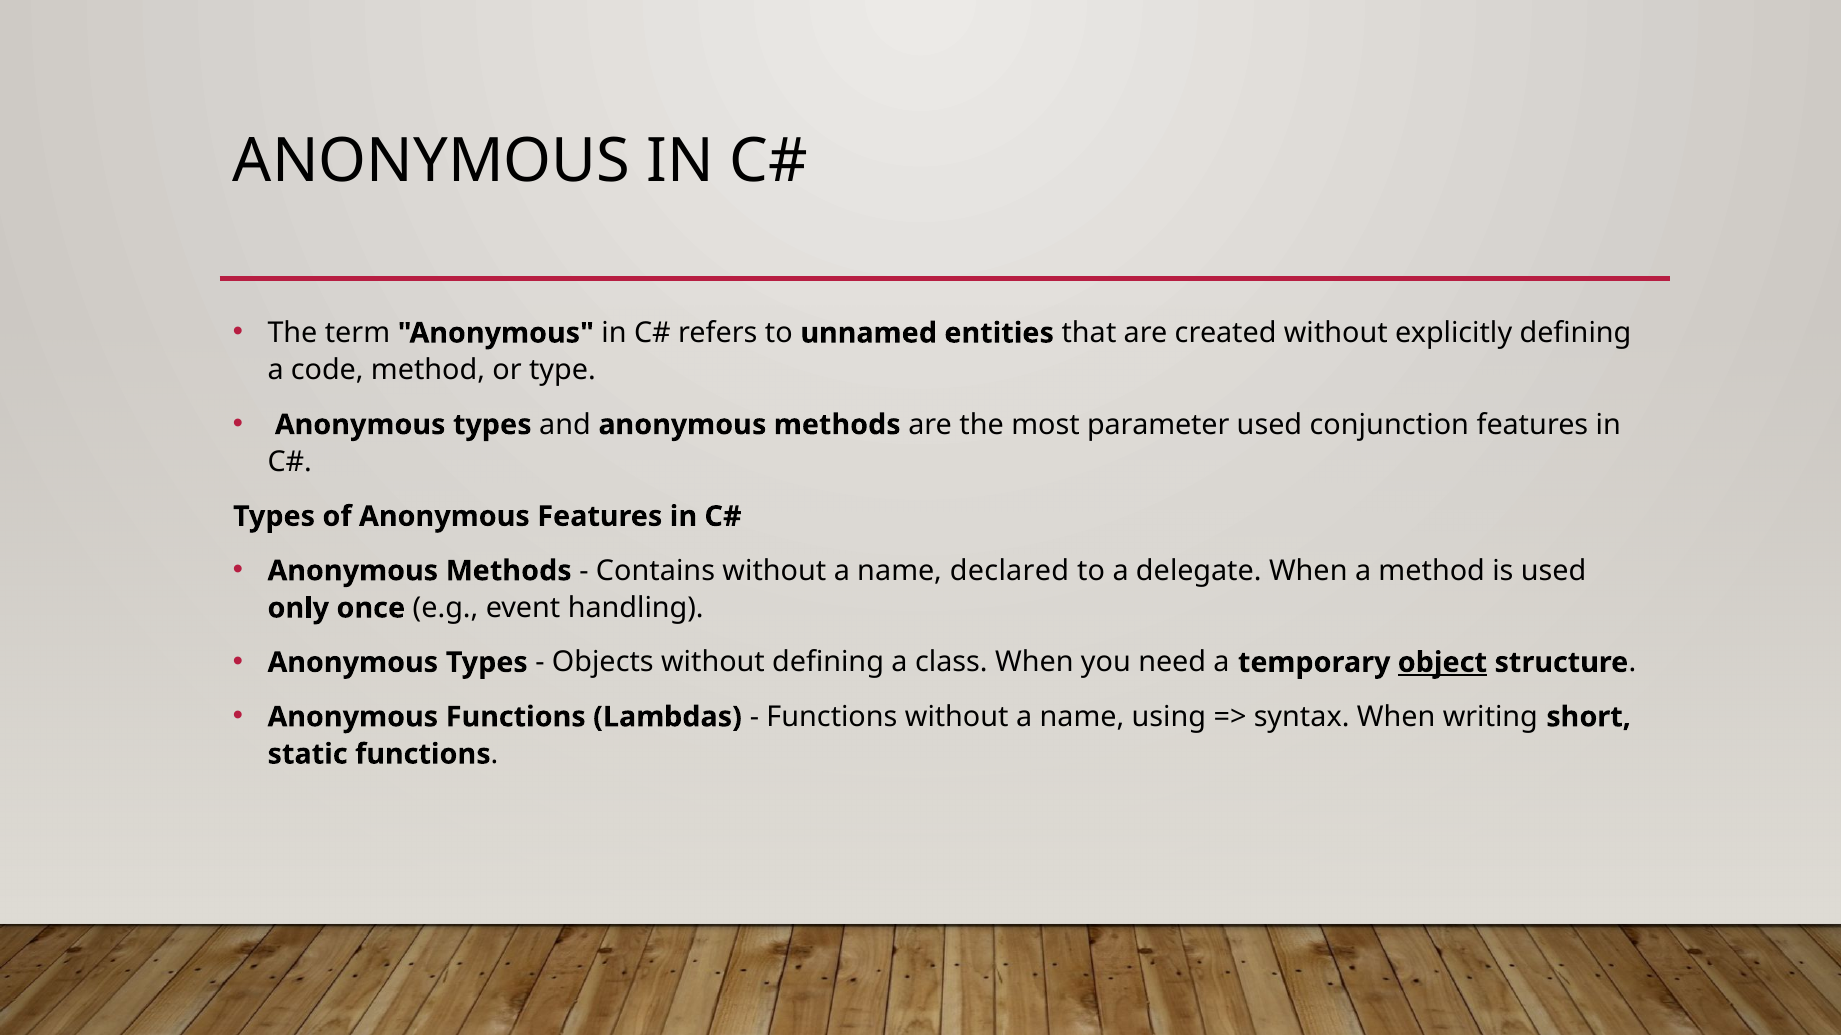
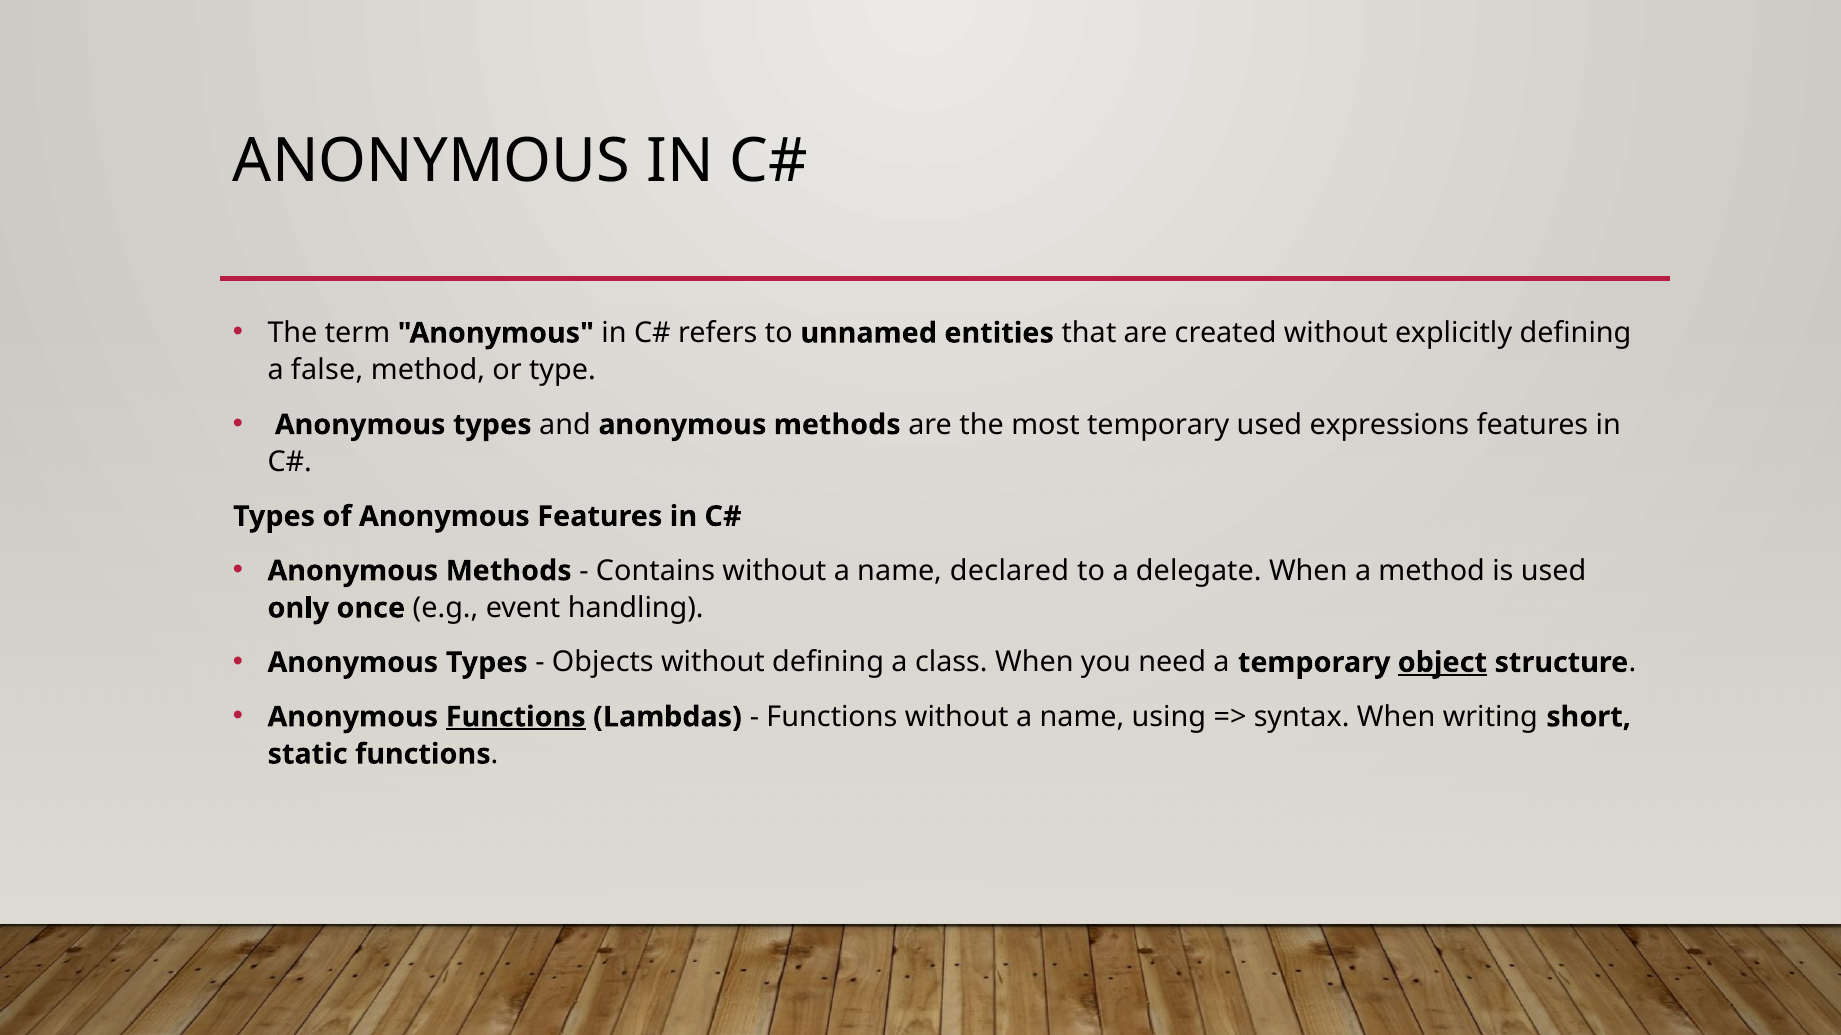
code: code -> false
most parameter: parameter -> temporary
conjunction: conjunction -> expressions
Functions at (516, 717) underline: none -> present
